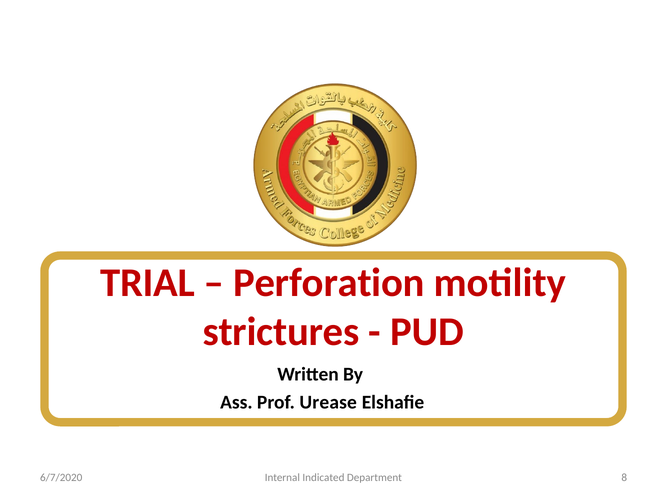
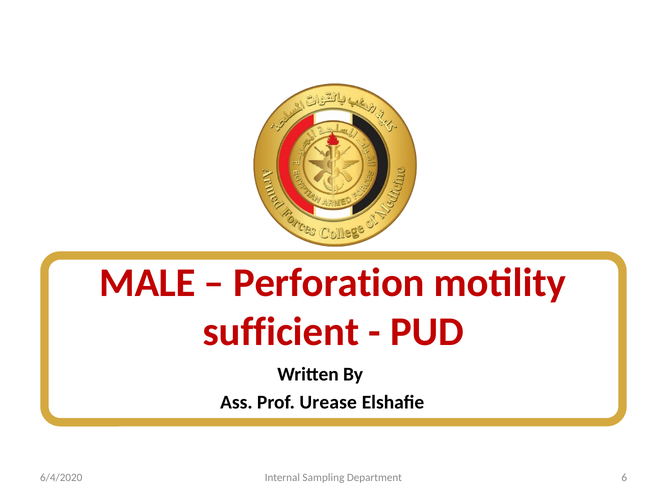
TRIAL: TRIAL -> MALE
strictures: strictures -> sufficient
Indicated: Indicated -> Sampling
8: 8 -> 6
6/7/2020: 6/7/2020 -> 6/4/2020
